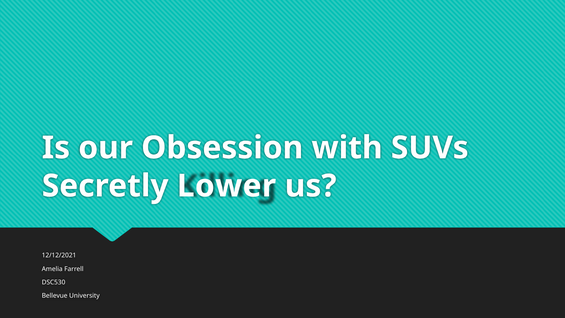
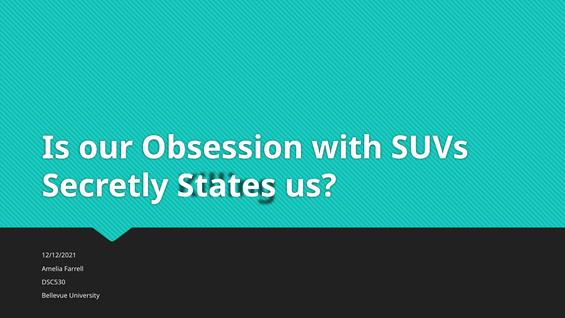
Lower: Lower -> States
